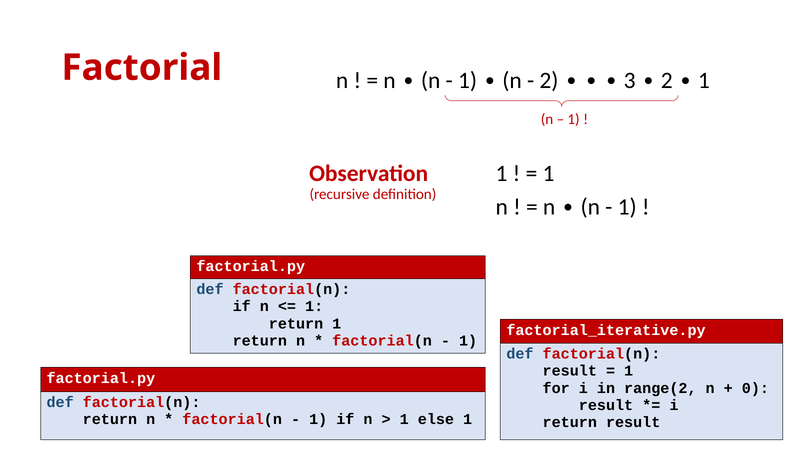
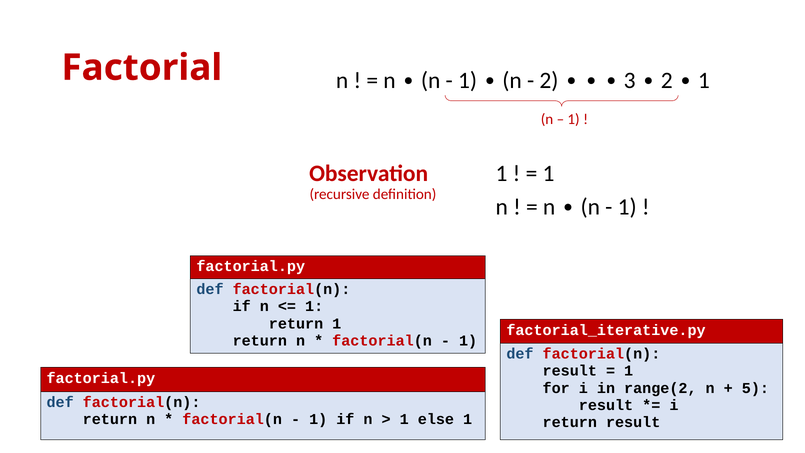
0: 0 -> 5
